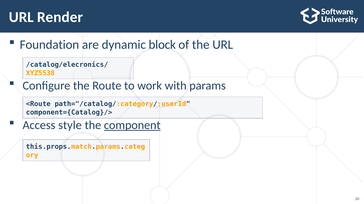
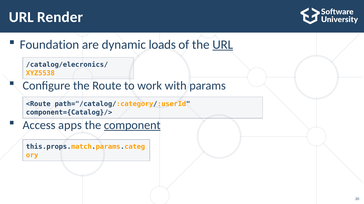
block: block -> loads
URL at (223, 45) underline: none -> present
style: style -> apps
